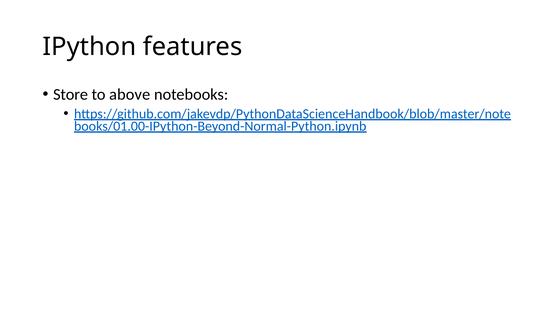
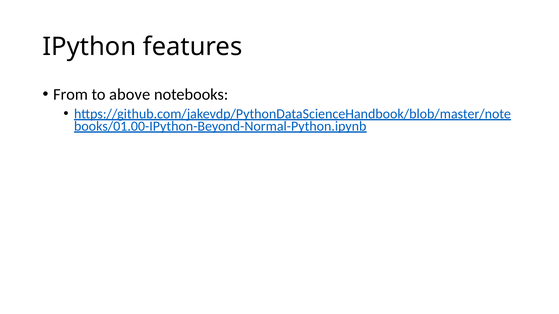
Store: Store -> From
